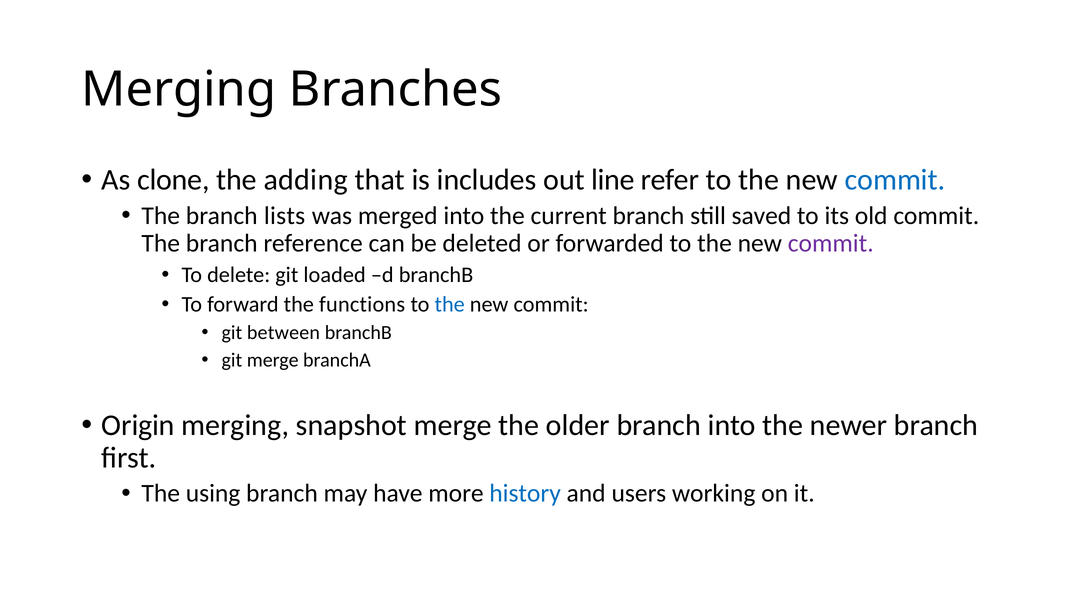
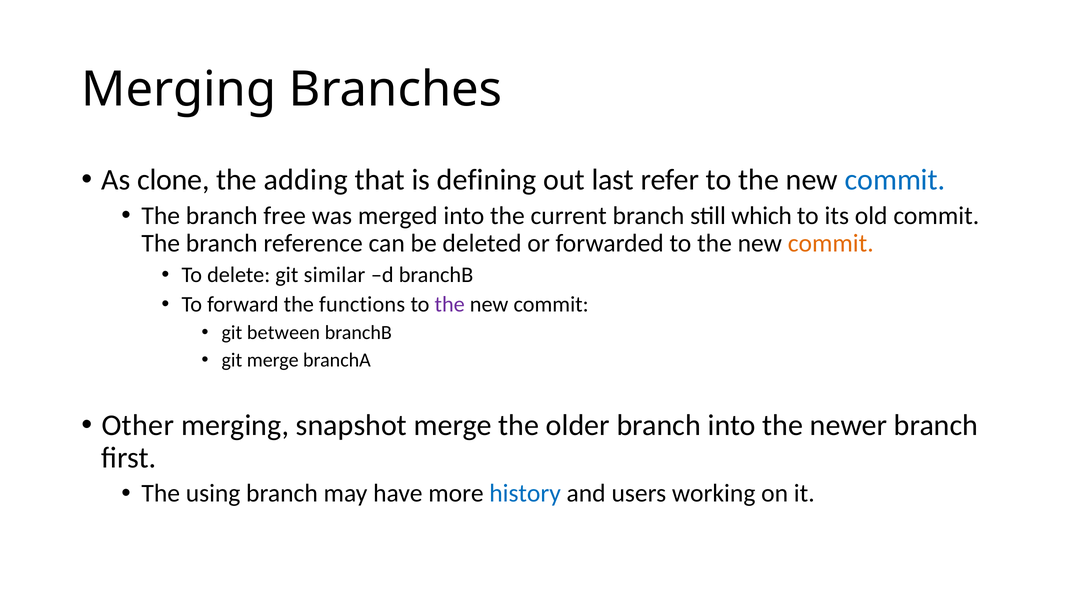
includes: includes -> defining
line: line -> last
lists: lists -> free
saved: saved -> which
commit at (831, 243) colour: purple -> orange
loaded: loaded -> similar
the at (450, 304) colour: blue -> purple
Origin: Origin -> Other
